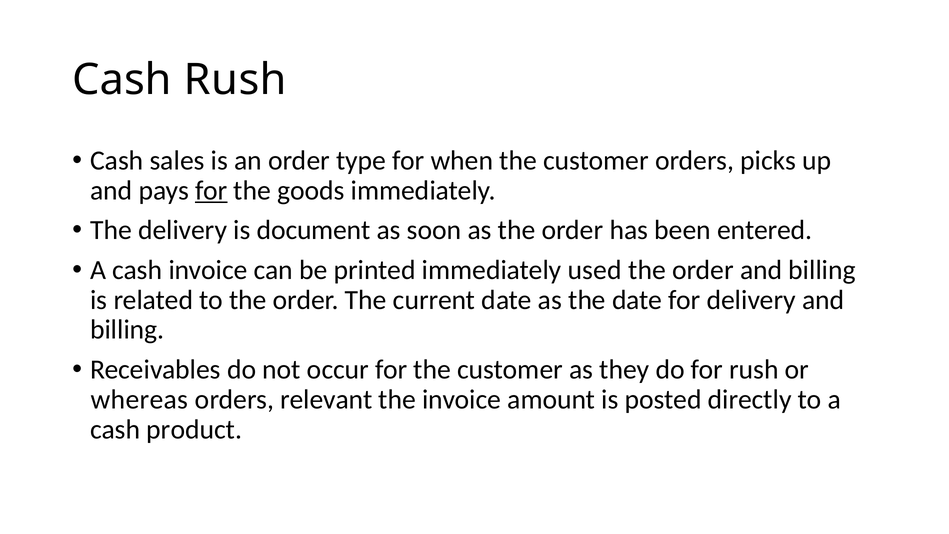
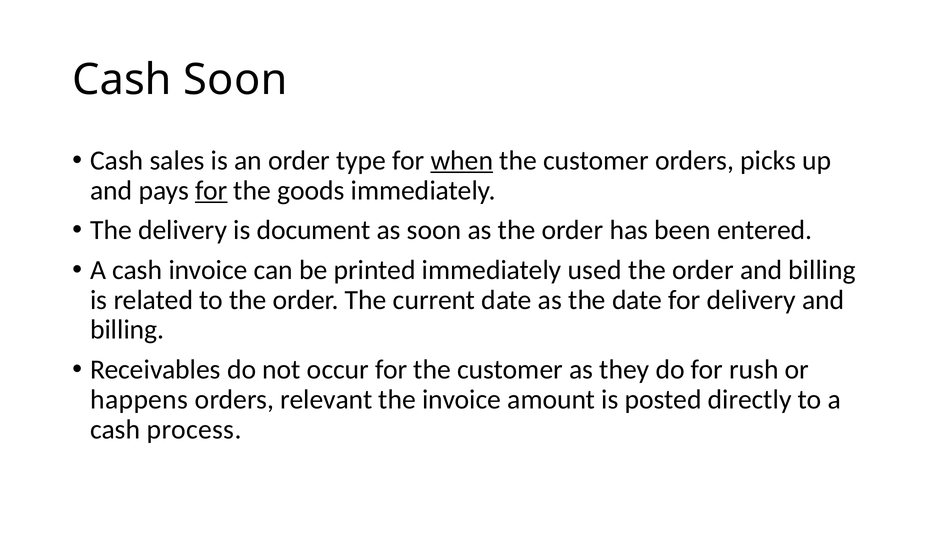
Cash Rush: Rush -> Soon
when underline: none -> present
whereas: whereas -> happens
product: product -> process
